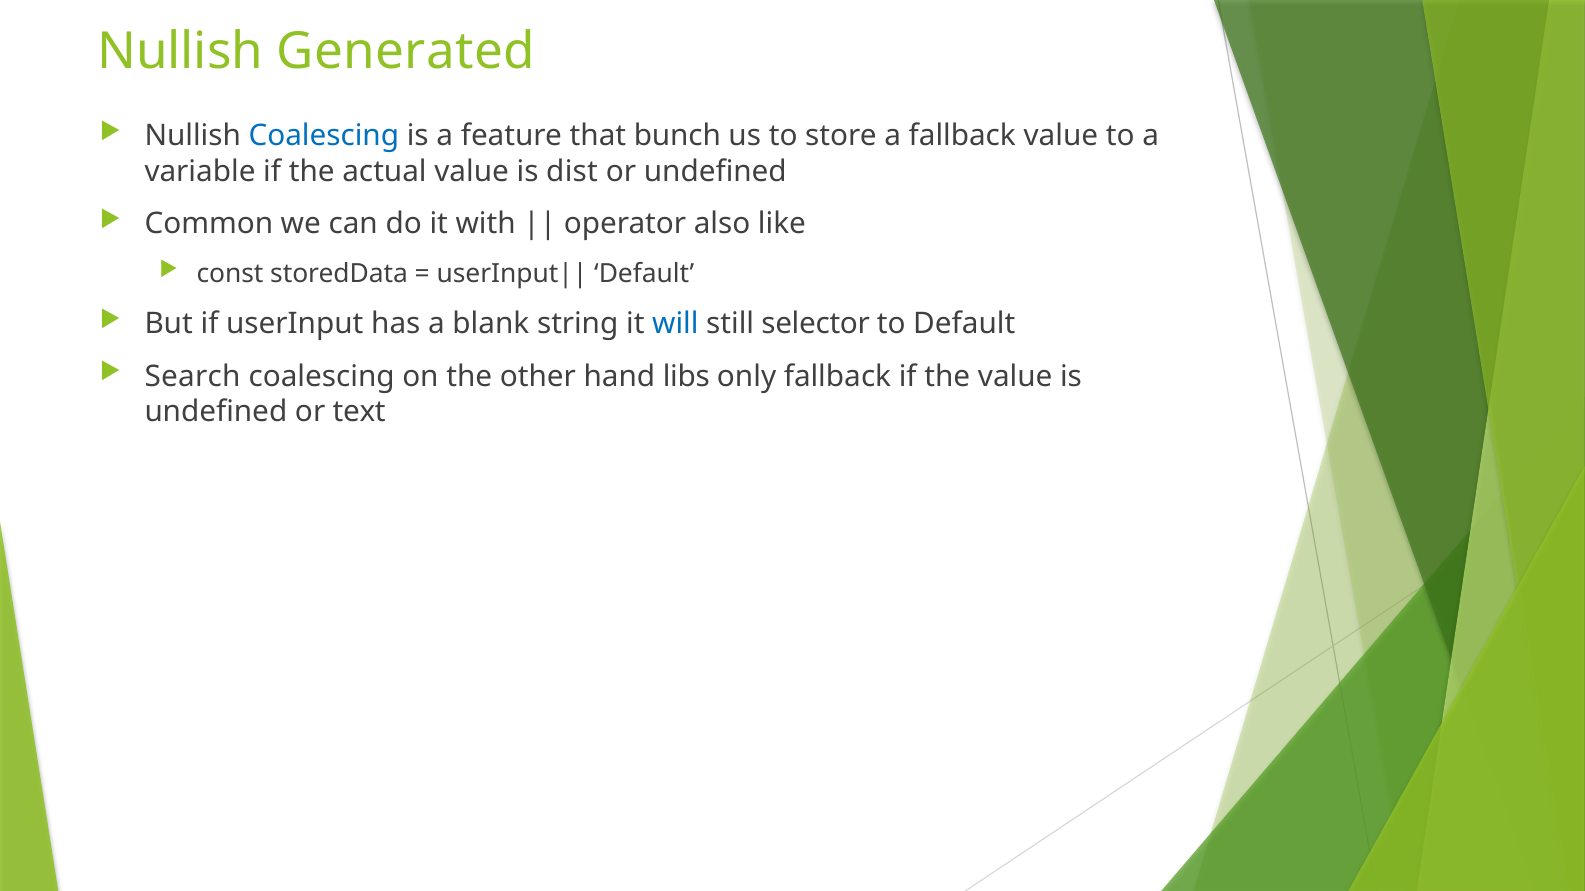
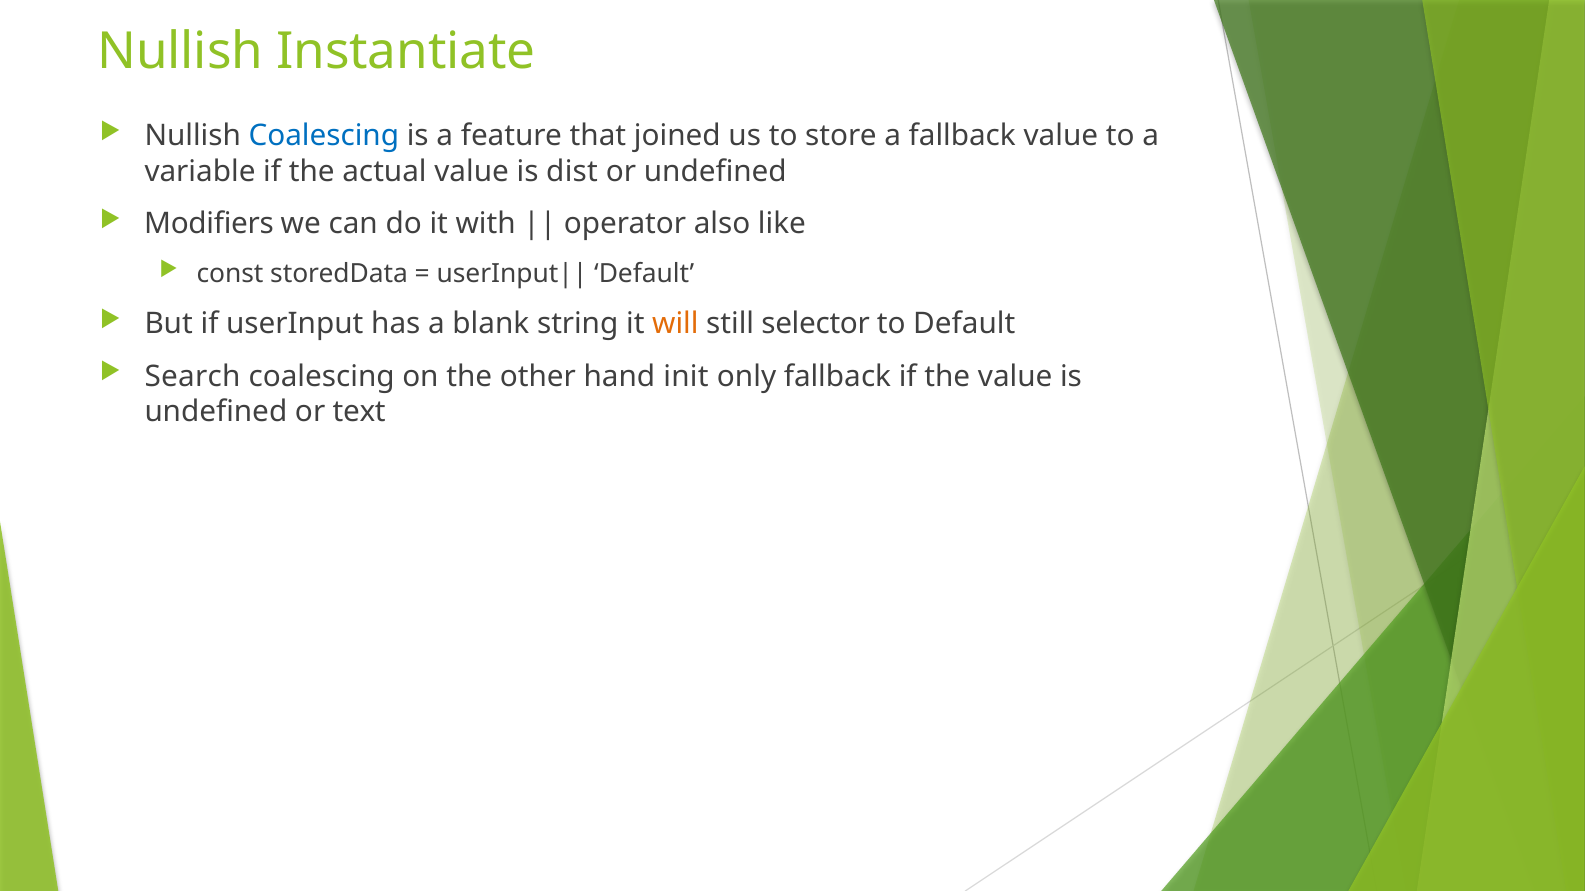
Generated: Generated -> Instantiate
bunch: bunch -> joined
Common: Common -> Modifiers
will colour: blue -> orange
libs: libs -> init
